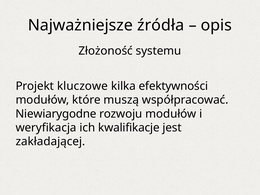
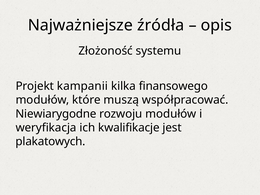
kluczowe: kluczowe -> kampanii
efektywności: efektywności -> finansowego
zakładającej: zakładającej -> plakatowych
